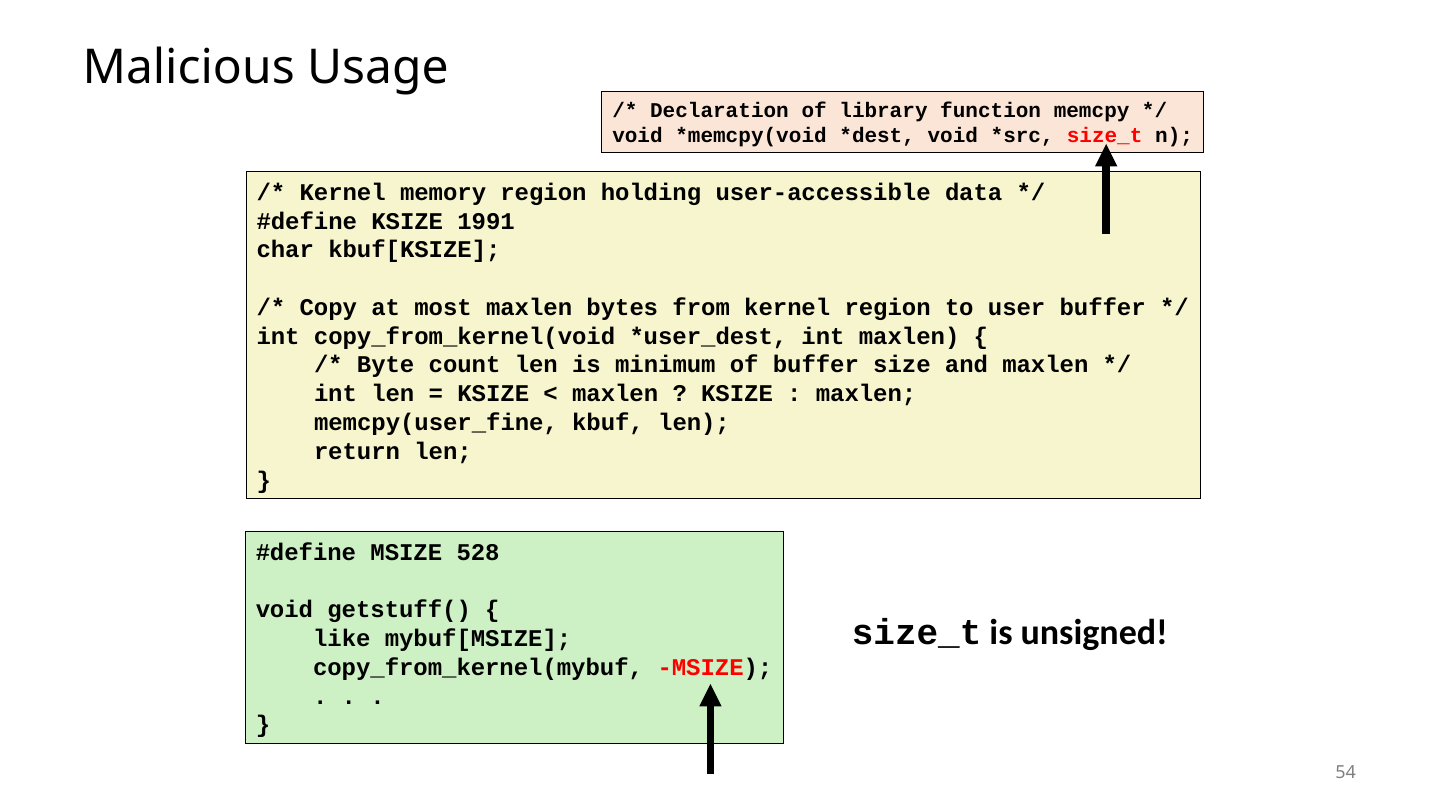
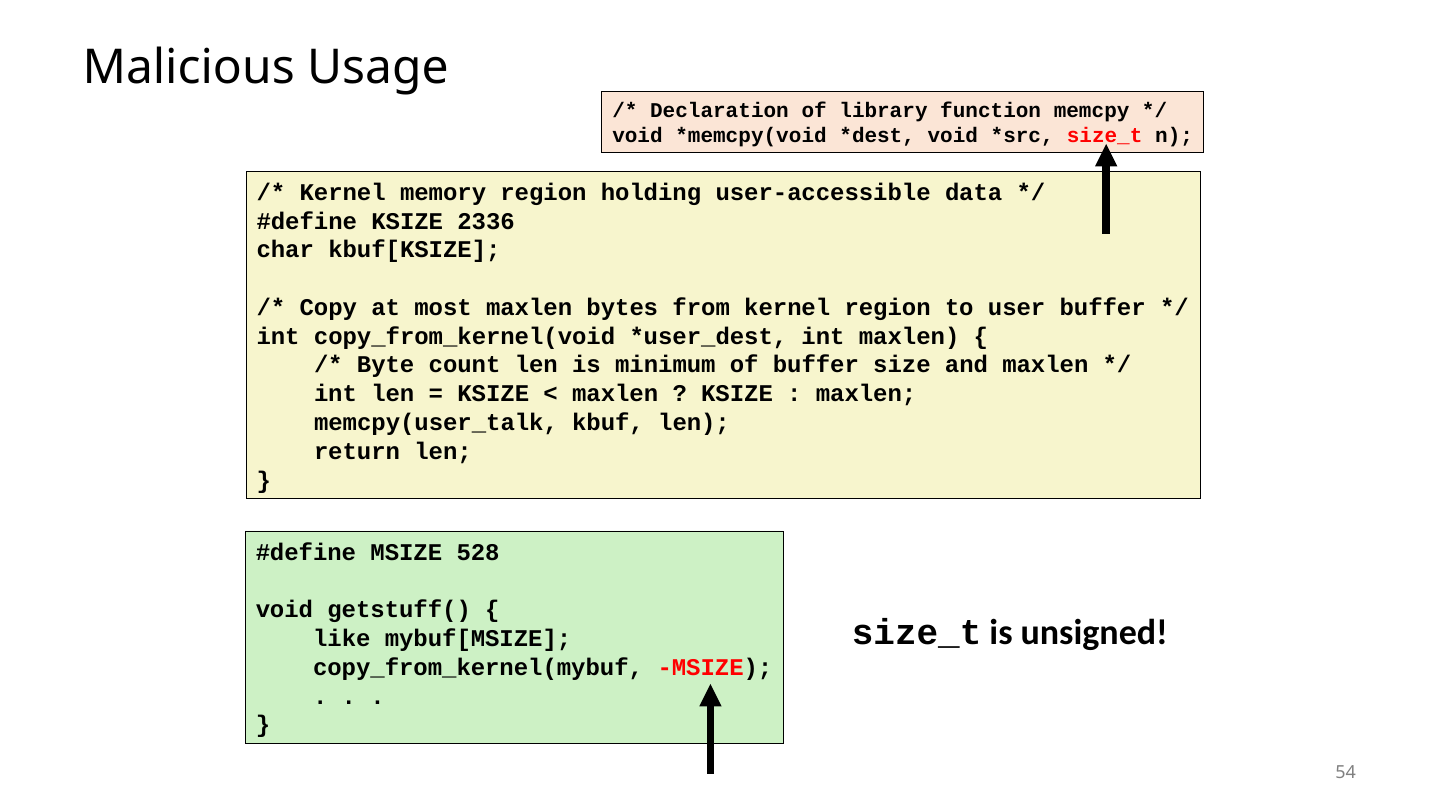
1991: 1991 -> 2336
memcpy(user_fine: memcpy(user_fine -> memcpy(user_talk
